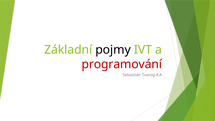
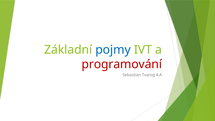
pojmy colour: black -> blue
